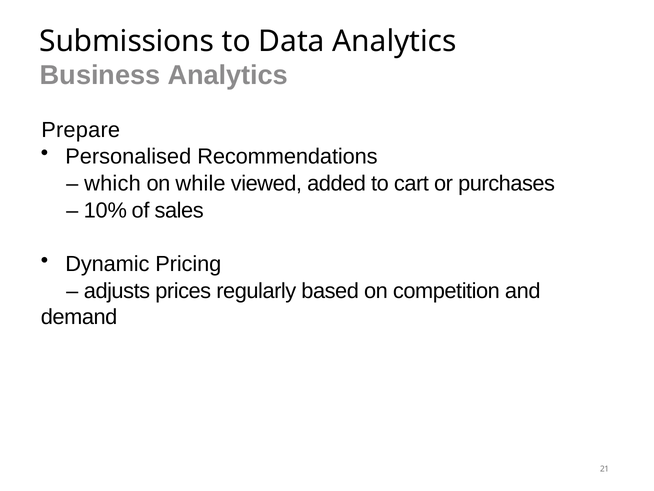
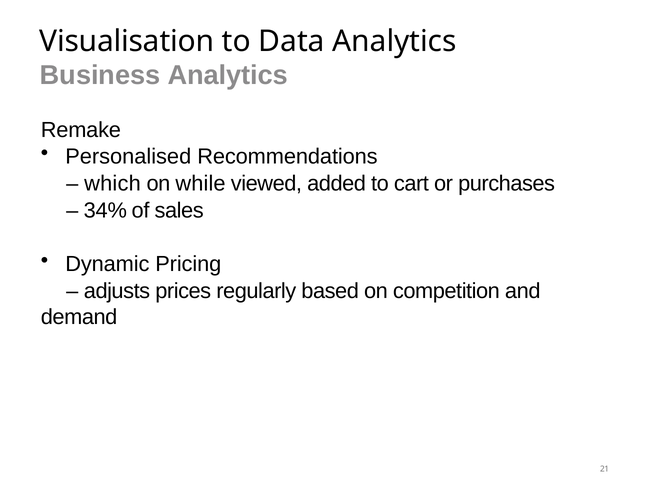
Submissions: Submissions -> Visualisation
Prepare: Prepare -> Remake
10%: 10% -> 34%
